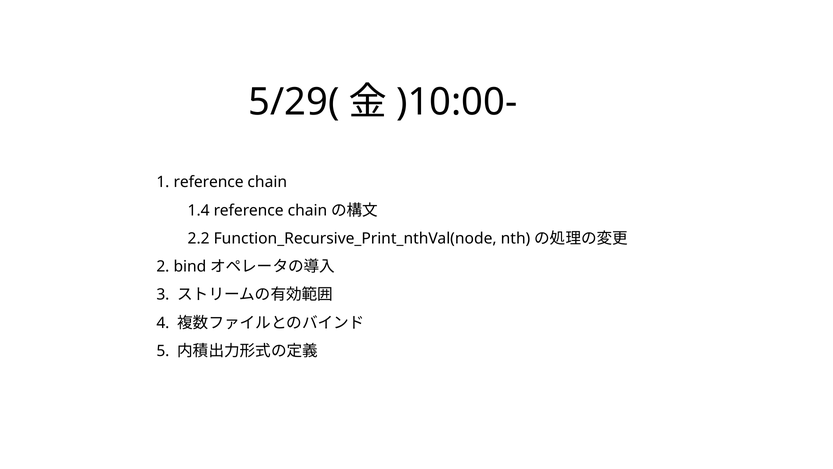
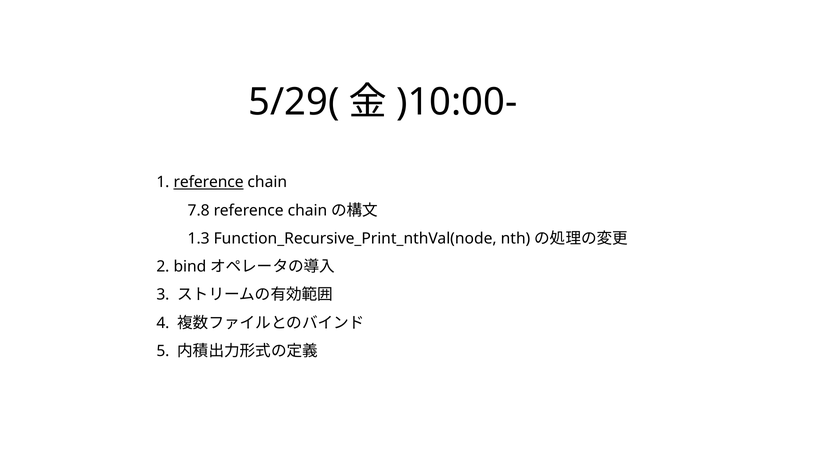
reference at (209, 182) underline: none -> present
1.4: 1.4 -> 7.8
2.2: 2.2 -> 1.3
